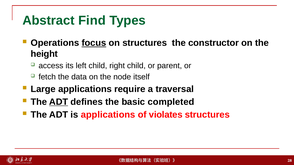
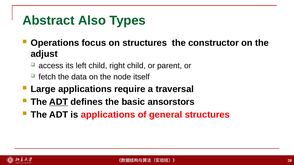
Find: Find -> Also
focus underline: present -> none
height: height -> adjust
completed: completed -> ansorstors
violates: violates -> general
